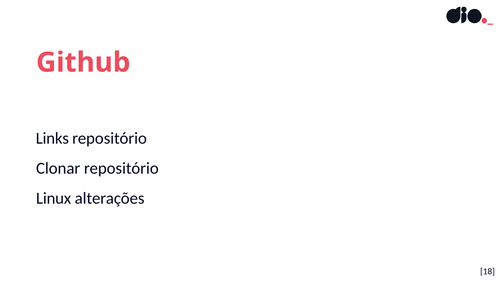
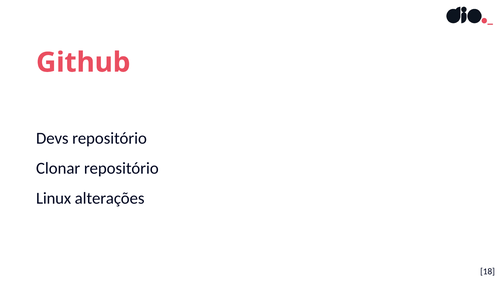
Links: Links -> Devs
